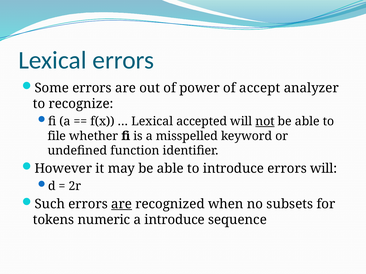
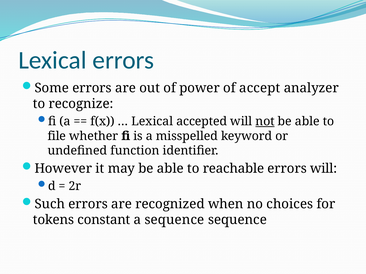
to introduce: introduce -> reachable
are at (122, 204) underline: present -> none
subsets: subsets -> choices
numeric: numeric -> constant
a introduce: introduce -> sequence
